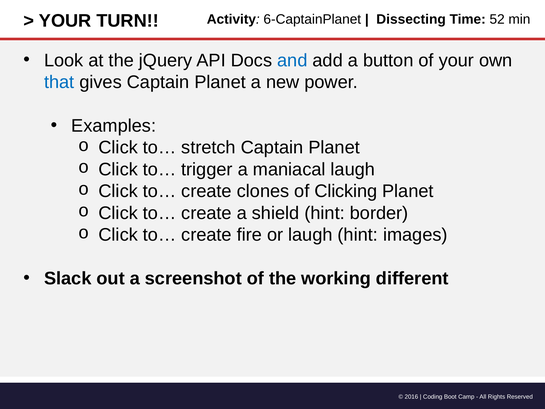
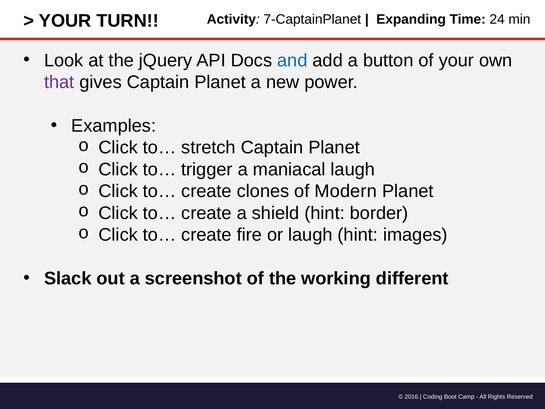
6-CaptainPlanet: 6-CaptainPlanet -> 7-CaptainPlanet
Dissecting: Dissecting -> Expanding
52: 52 -> 24
that colour: blue -> purple
Clicking: Clicking -> Modern
